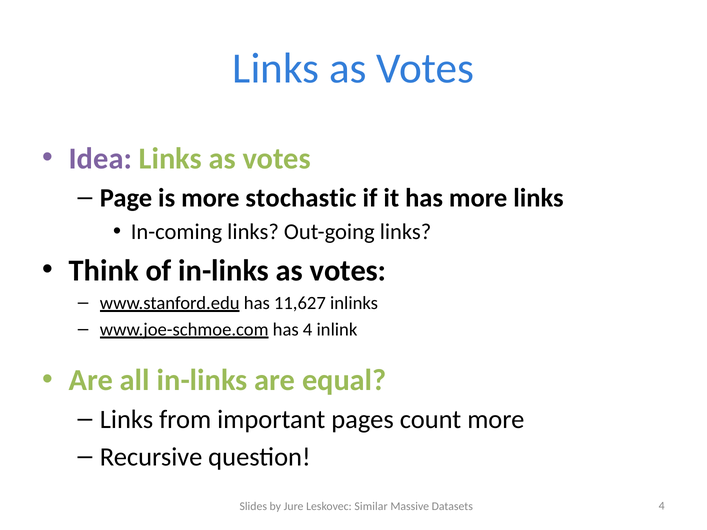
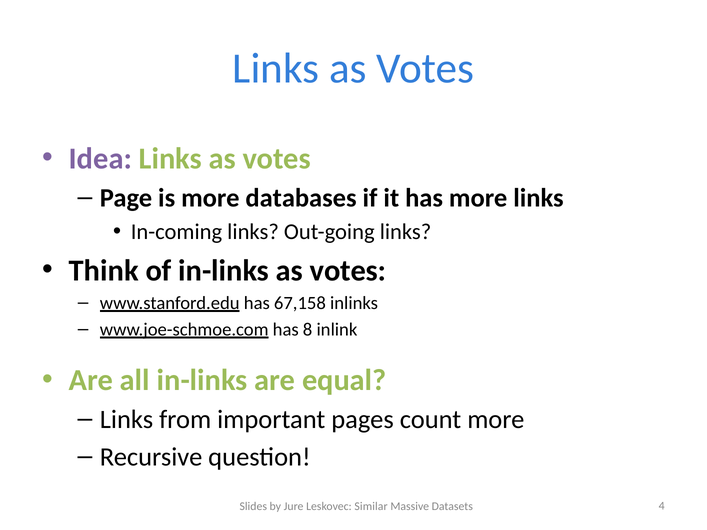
stochastic: stochastic -> databases
11,627: 11,627 -> 67,158
has 4: 4 -> 8
